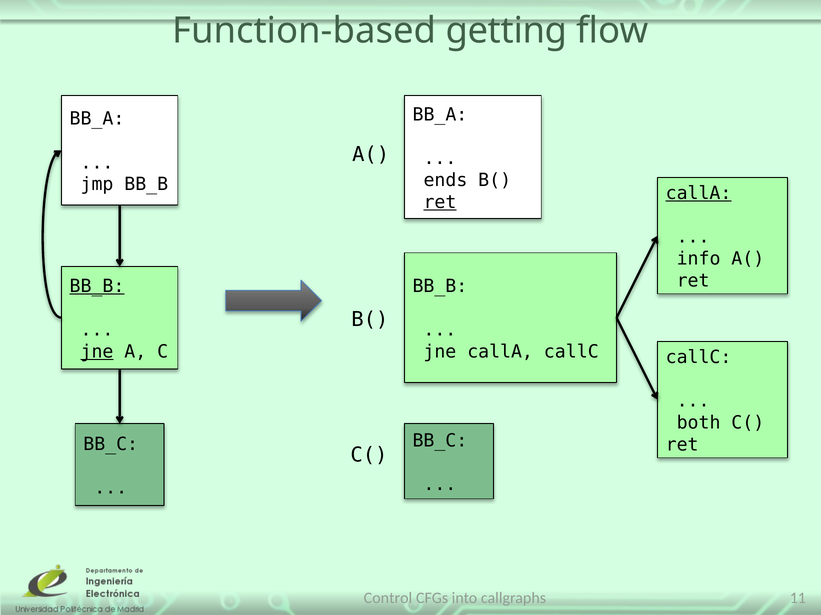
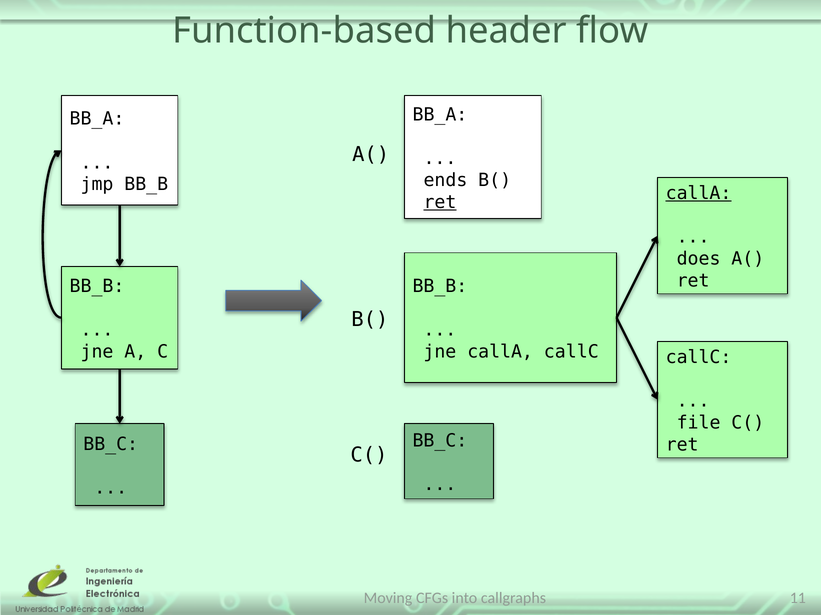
getting: getting -> header
info: info -> does
BB_B at (97, 287) underline: present -> none
jne at (97, 352) underline: present -> none
both: both -> file
Control: Control -> Moving
